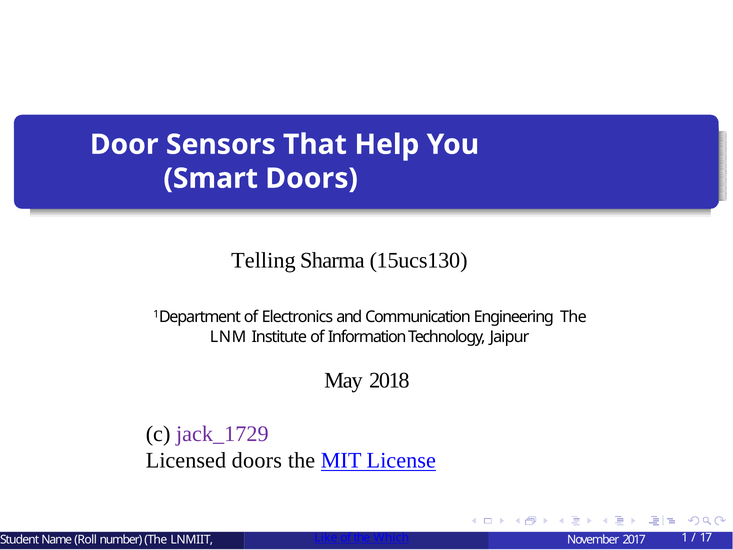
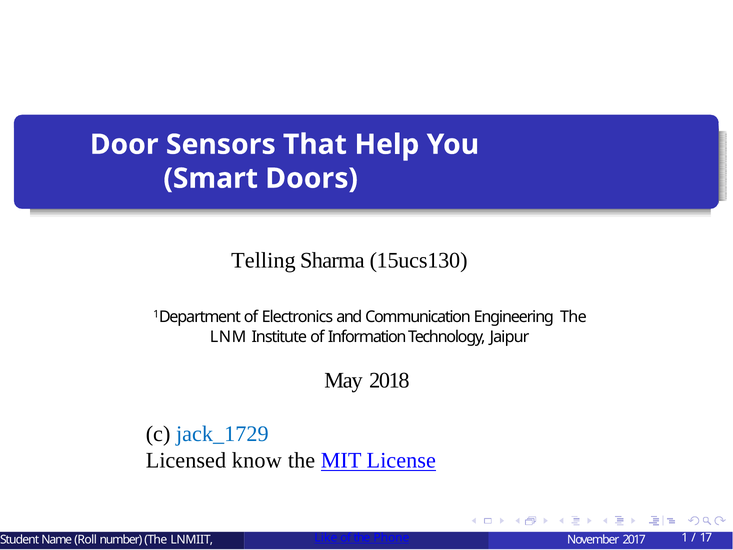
jack_1729 colour: purple -> blue
Licensed doors: doors -> know
Which: Which -> Phone
